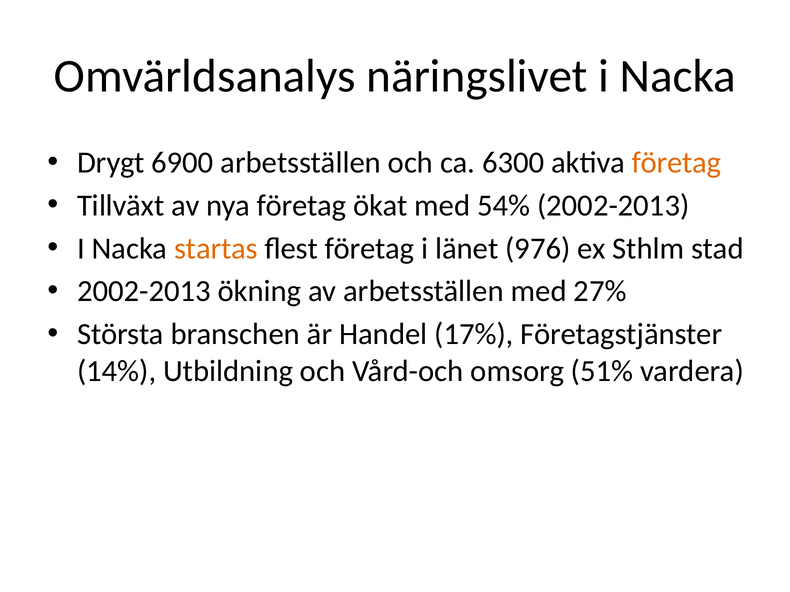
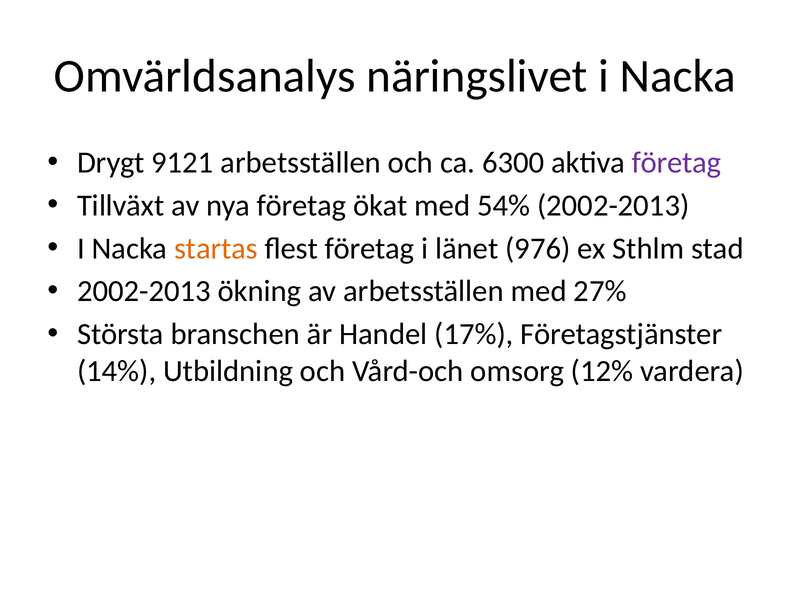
6900: 6900 -> 9121
företag at (676, 163) colour: orange -> purple
51%: 51% -> 12%
